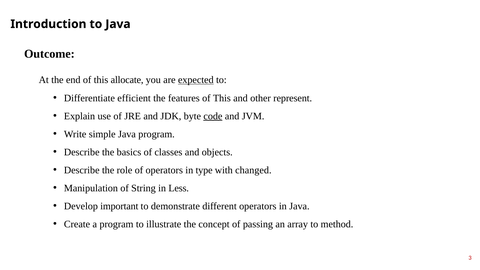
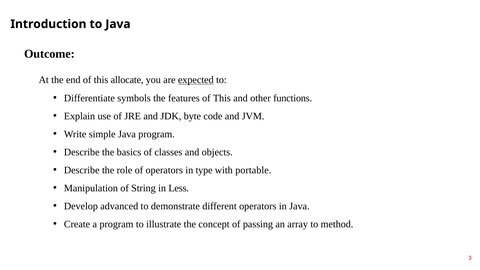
efficient: efficient -> symbols
represent: represent -> functions
code underline: present -> none
changed: changed -> portable
important: important -> advanced
